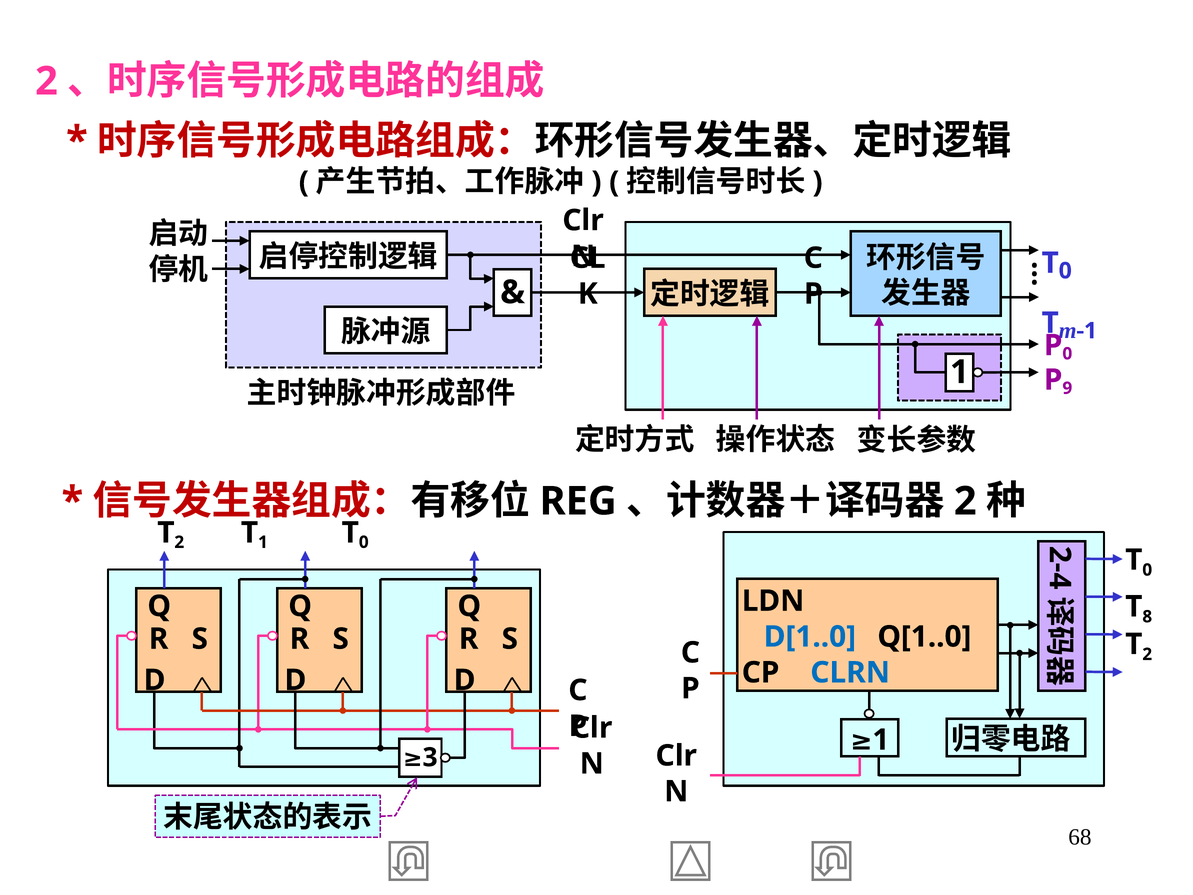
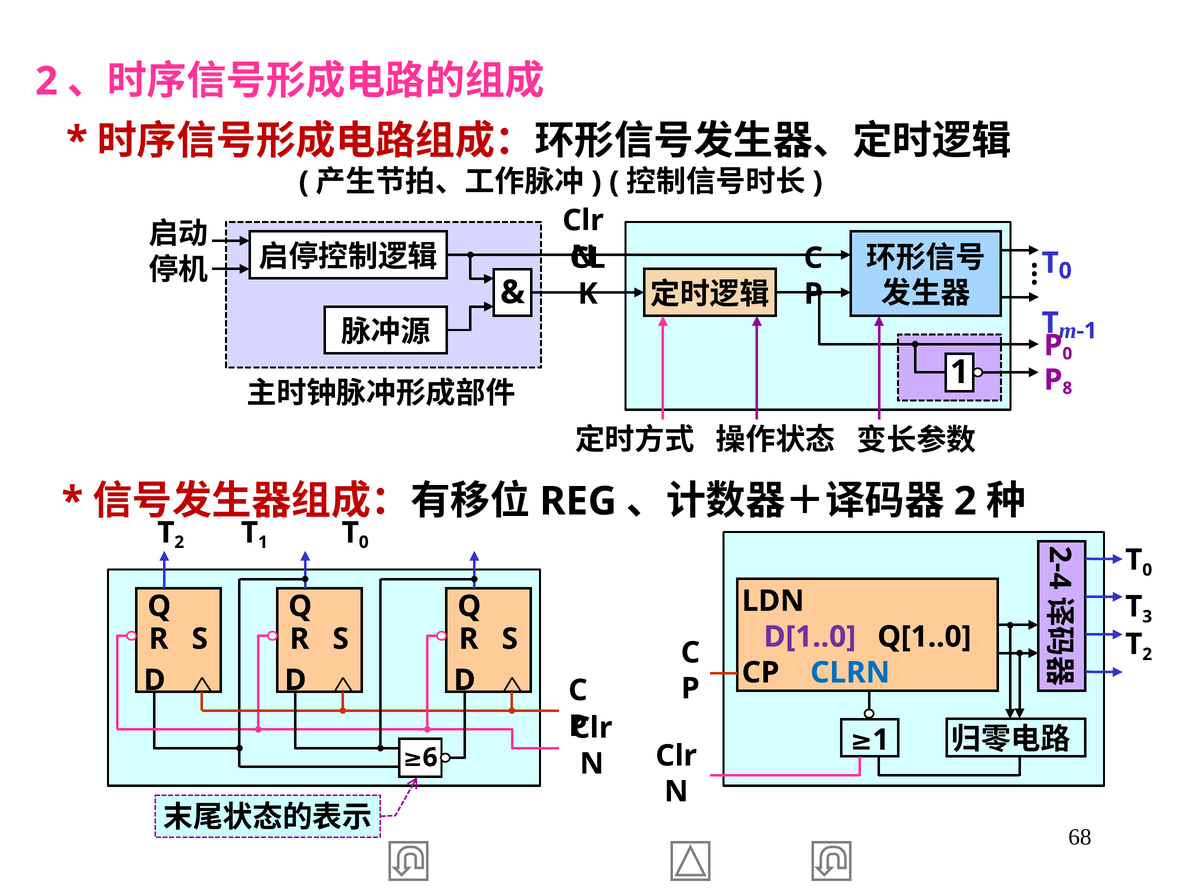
9: 9 -> 8
8: 8 -> 3
D[1..0 colour: blue -> purple
3: 3 -> 6
